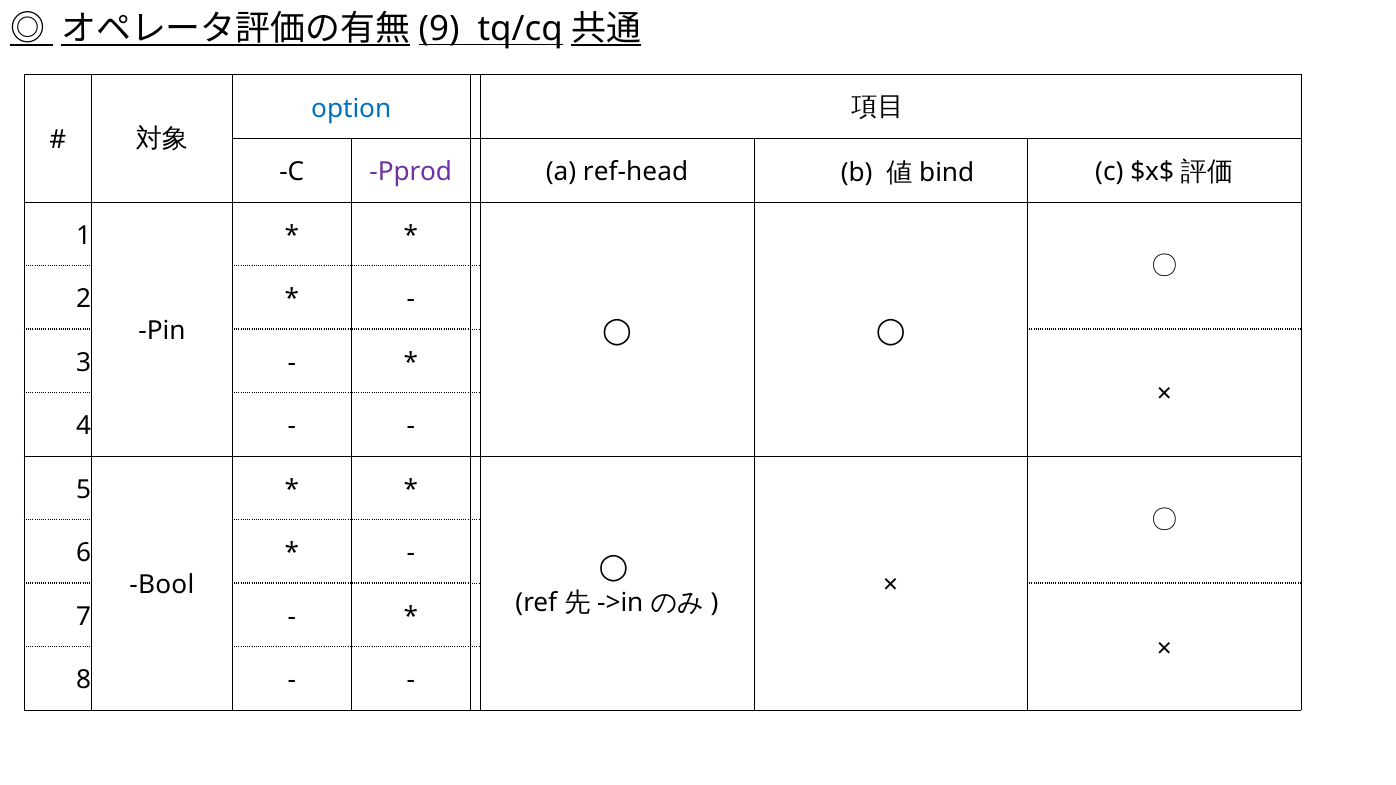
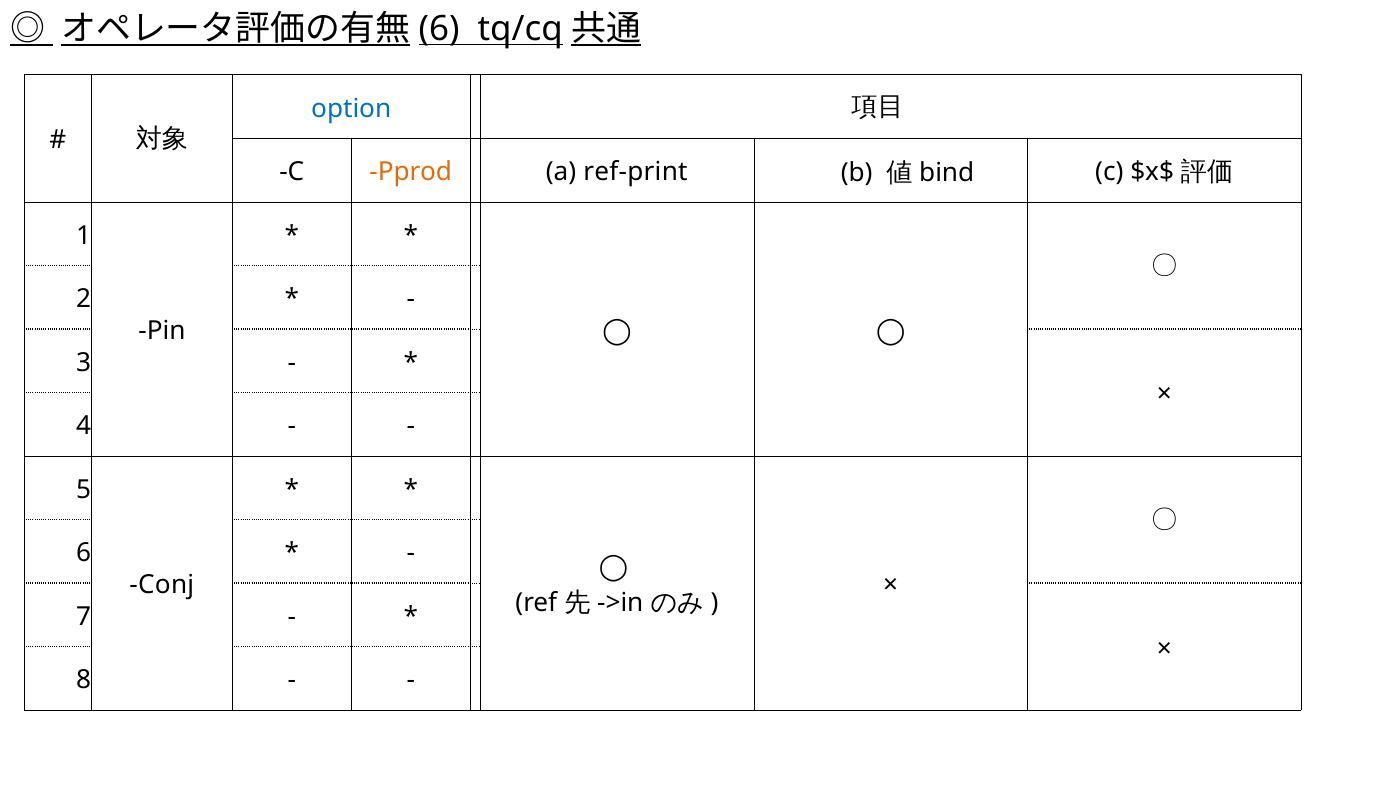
9 at (439, 29): 9 -> 6
Pprod colour: purple -> orange
ref-head: ref-head -> ref-print
Bool: Bool -> Conj
